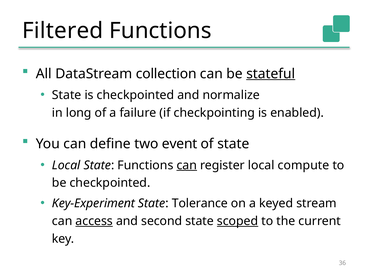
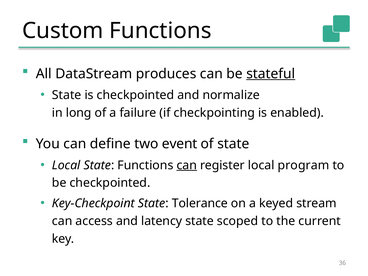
Filtered: Filtered -> Custom
collection: collection -> produces
compute: compute -> program
Key-Experiment: Key-Experiment -> Key-Checkpoint
access underline: present -> none
second: second -> latency
scoped underline: present -> none
